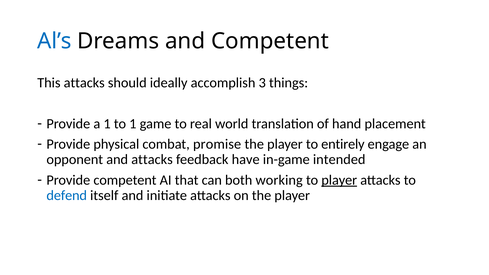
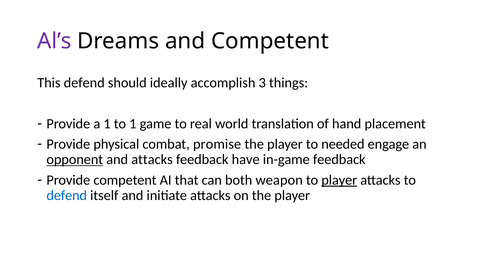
Al’s colour: blue -> purple
This attacks: attacks -> defend
entirely: entirely -> needed
opponent underline: none -> present
in-game intended: intended -> feedback
working: working -> weapon
